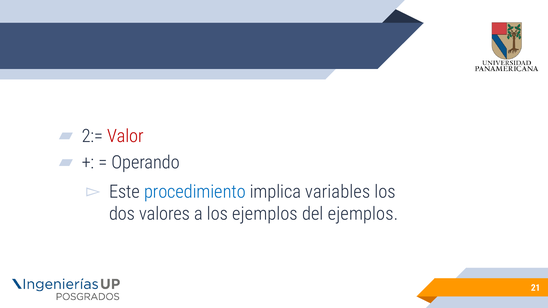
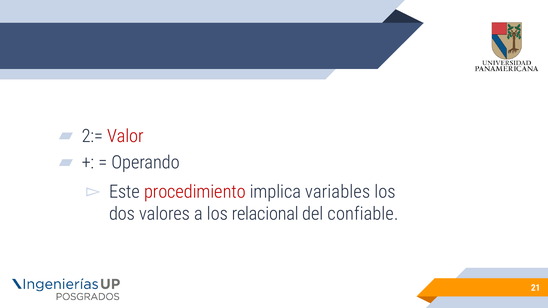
procedimiento colour: blue -> red
los ejemplos: ejemplos -> relacional
del ejemplos: ejemplos -> confiable
